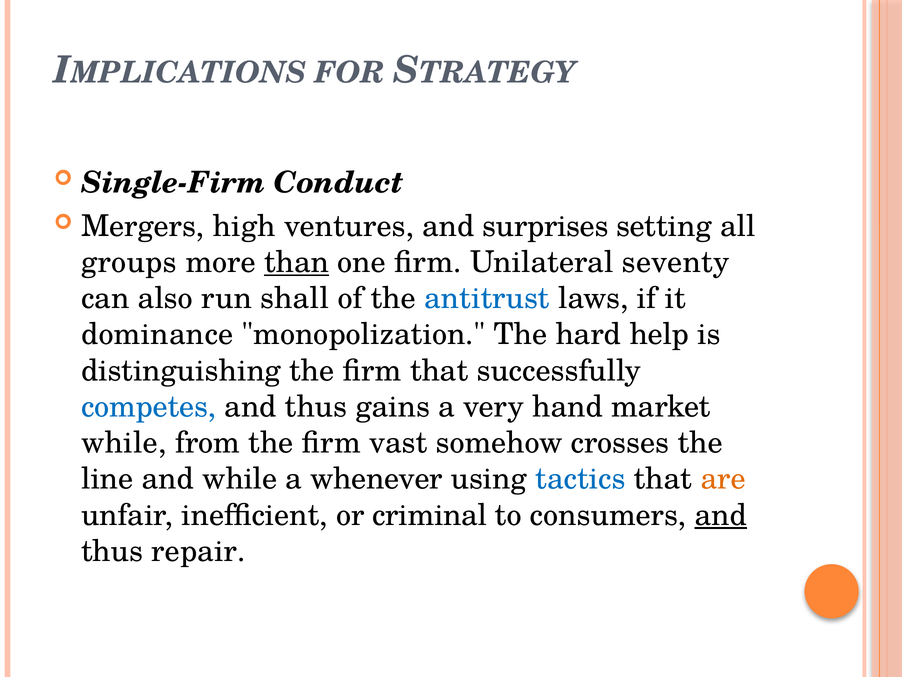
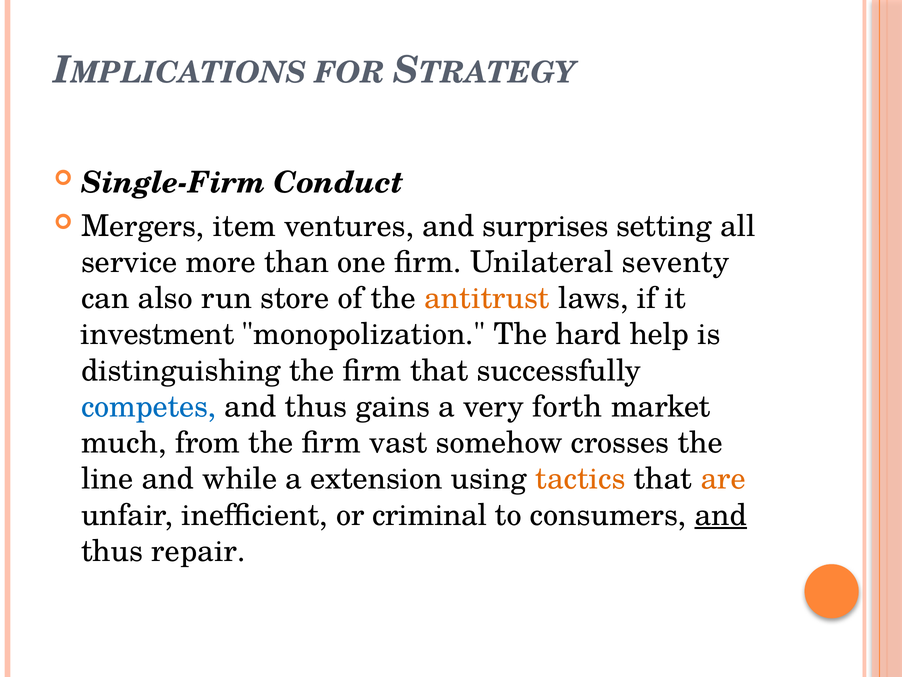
high: high -> item
groups: groups -> service
than underline: present -> none
shall: shall -> store
antitrust colour: blue -> orange
dominance: dominance -> investment
hand: hand -> forth
while at (124, 443): while -> much
whenever: whenever -> extension
tactics colour: blue -> orange
